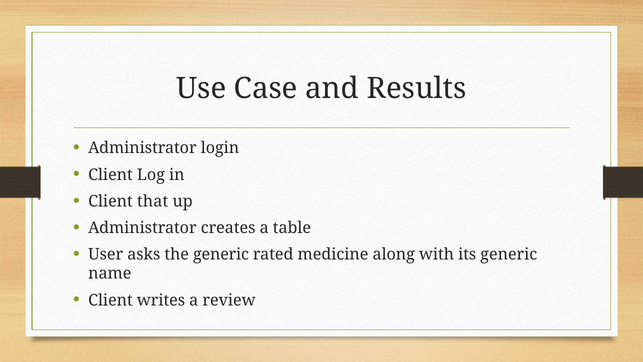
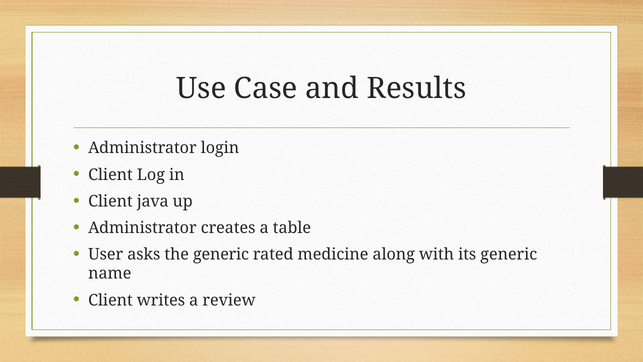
that: that -> java
